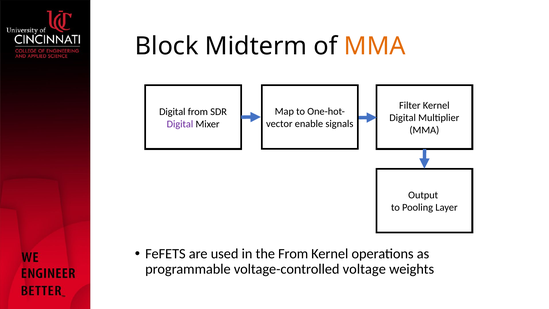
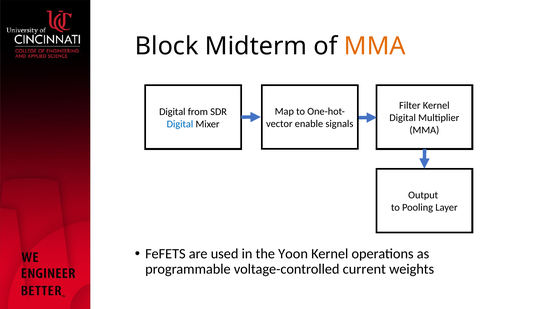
Digital at (180, 124) colour: purple -> blue
the From: From -> Yoon
voltage: voltage -> current
